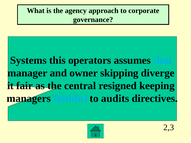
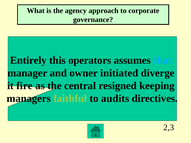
Systems: Systems -> Entirely
skipping: skipping -> initiated
fair: fair -> fire
faithful colour: light blue -> light green
